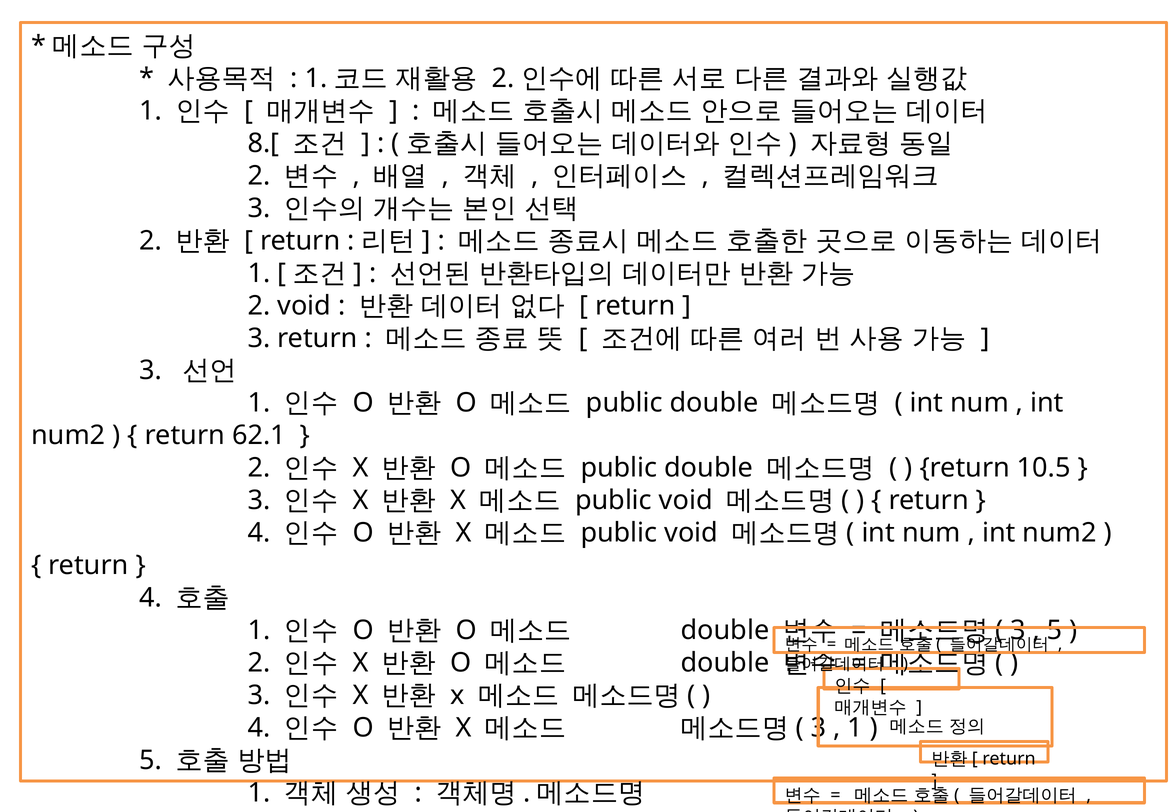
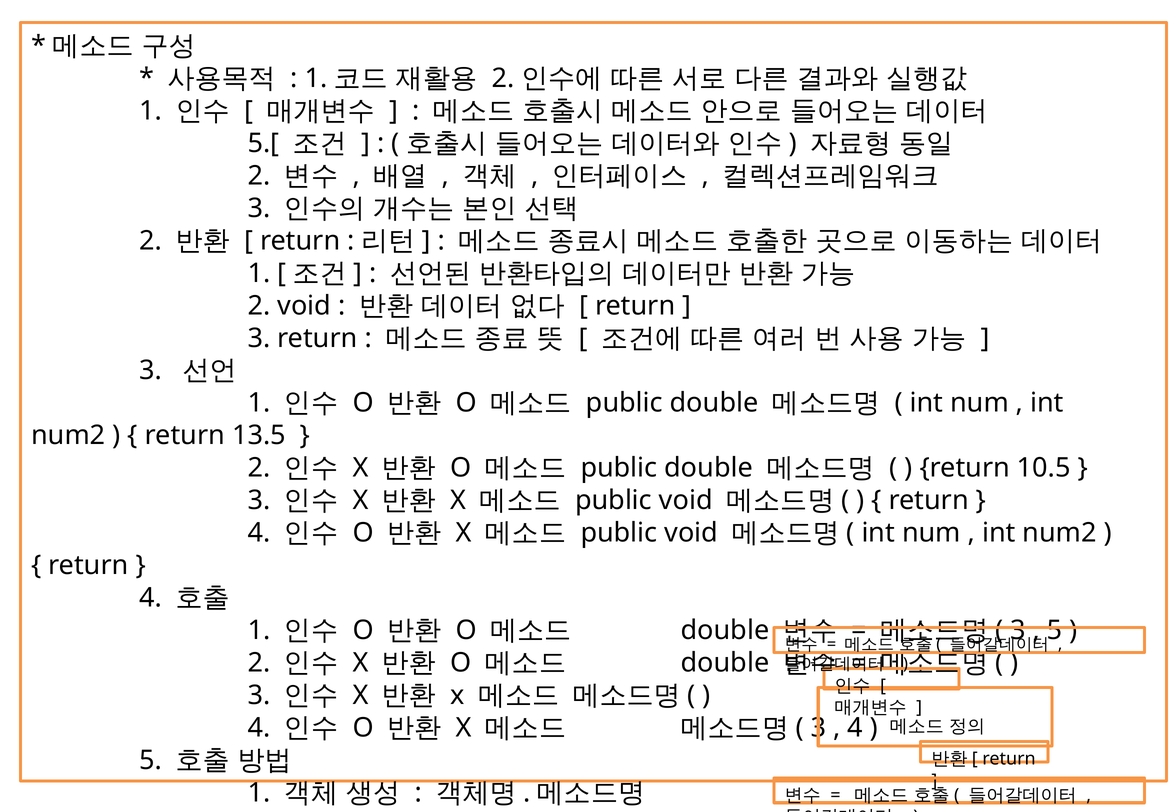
8.[: 8.[ -> 5.[
62.1: 62.1 -> 13.5
1 at (855, 728): 1 -> 4
